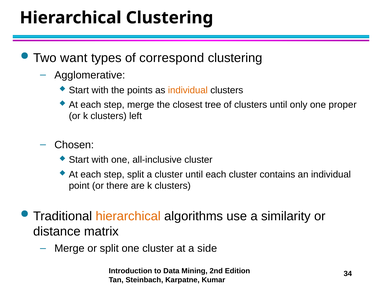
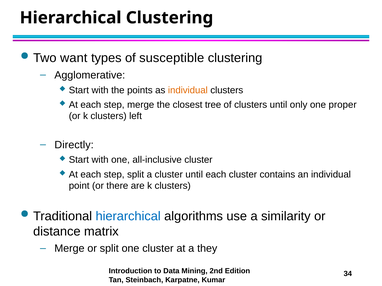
correspond: correspond -> susceptible
Chosen: Chosen -> Directly
hierarchical at (128, 216) colour: orange -> blue
side: side -> they
